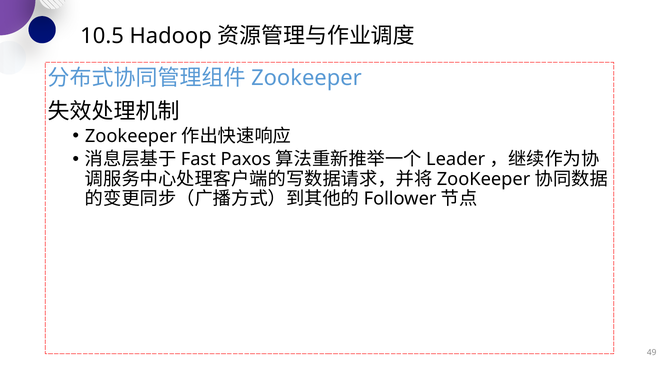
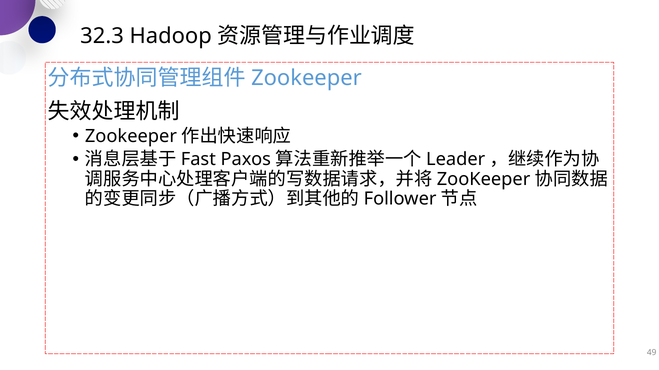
10.5: 10.5 -> 32.3
